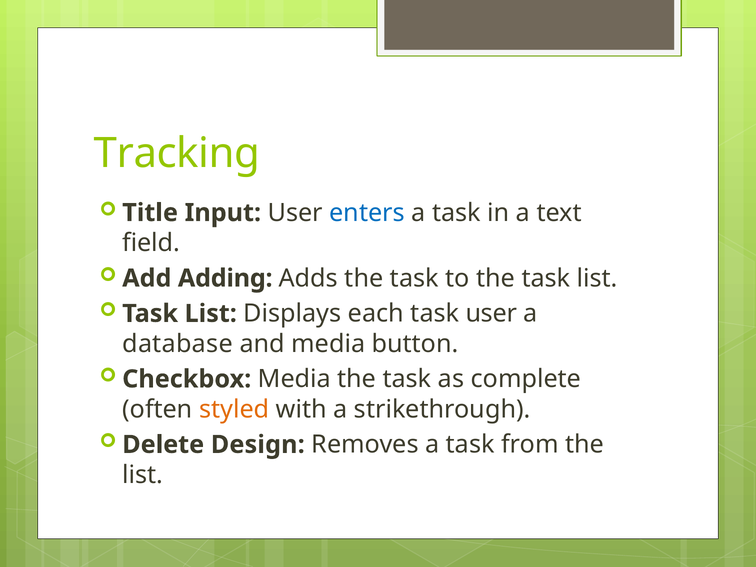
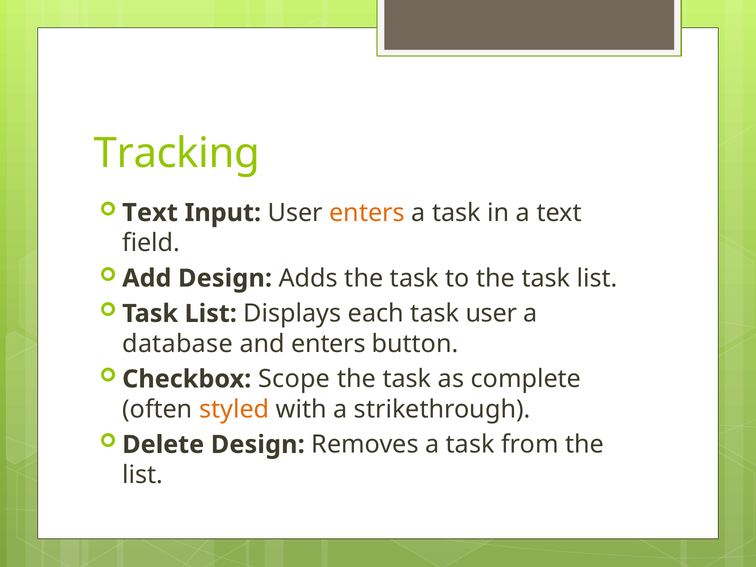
Title at (150, 213): Title -> Text
enters at (367, 213) colour: blue -> orange
Add Adding: Adding -> Design
and media: media -> enters
Checkbox Media: Media -> Scope
